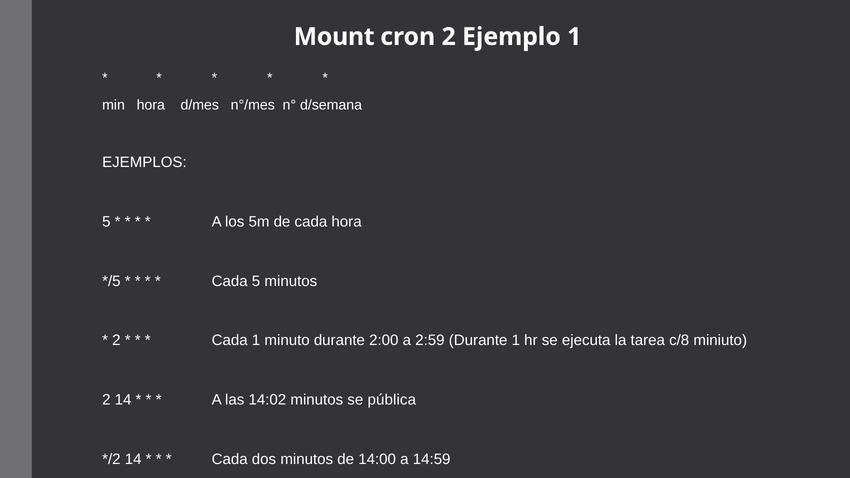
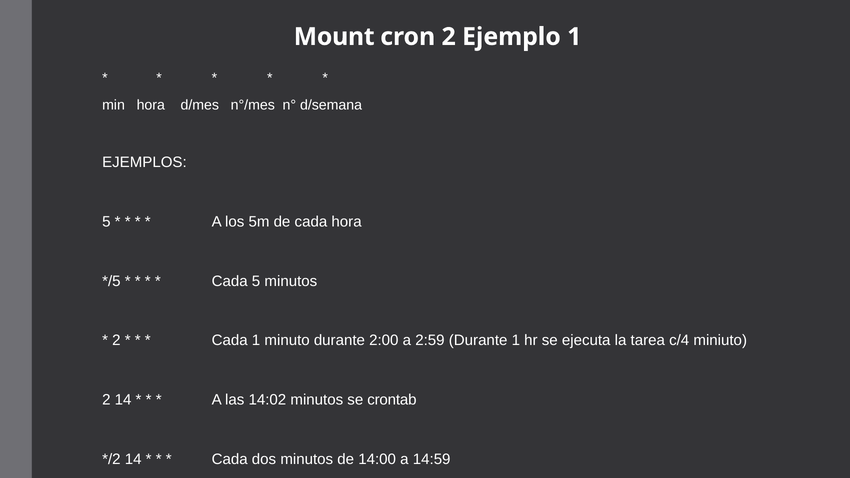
c/8: c/8 -> c/4
pública: pública -> crontab
